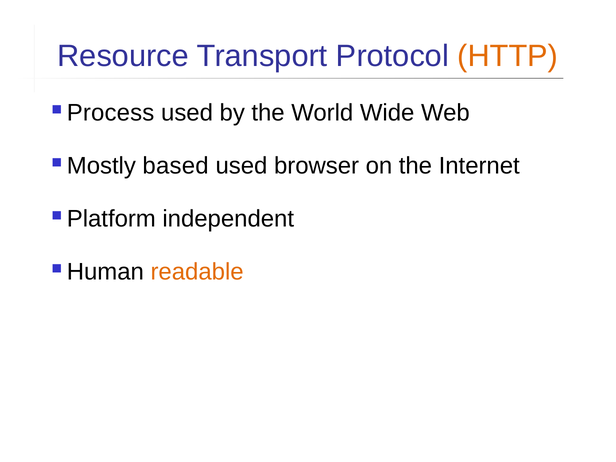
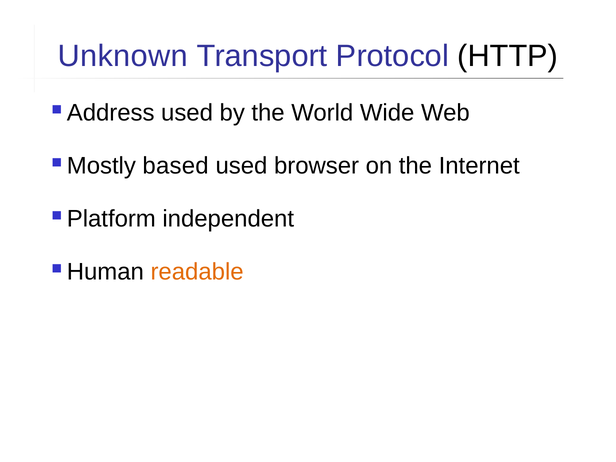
Resource: Resource -> Unknown
HTTP colour: orange -> black
Process: Process -> Address
